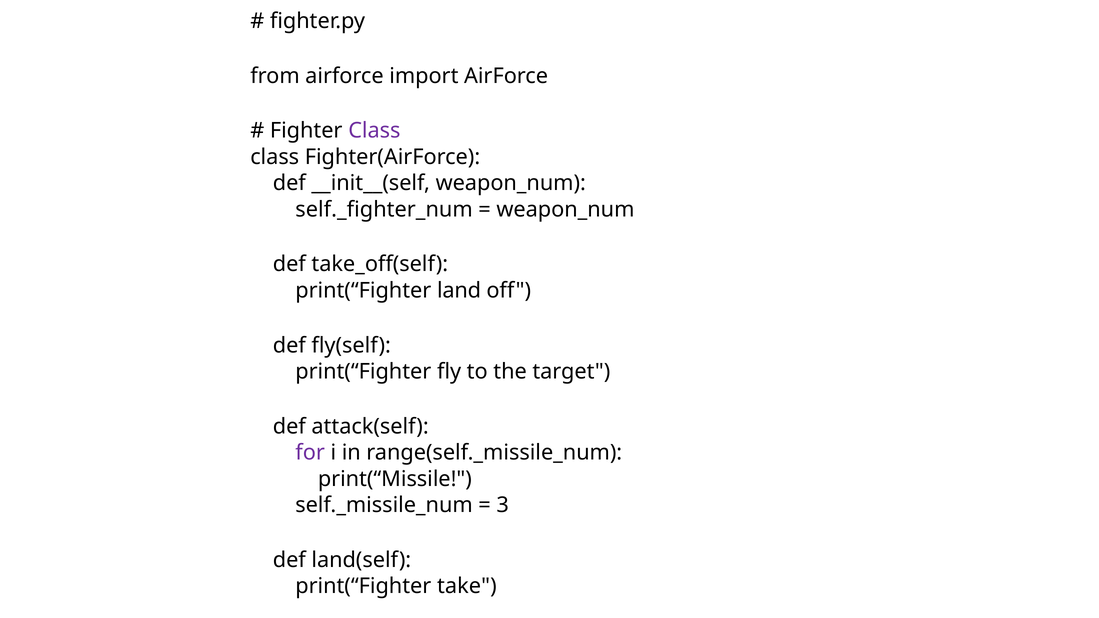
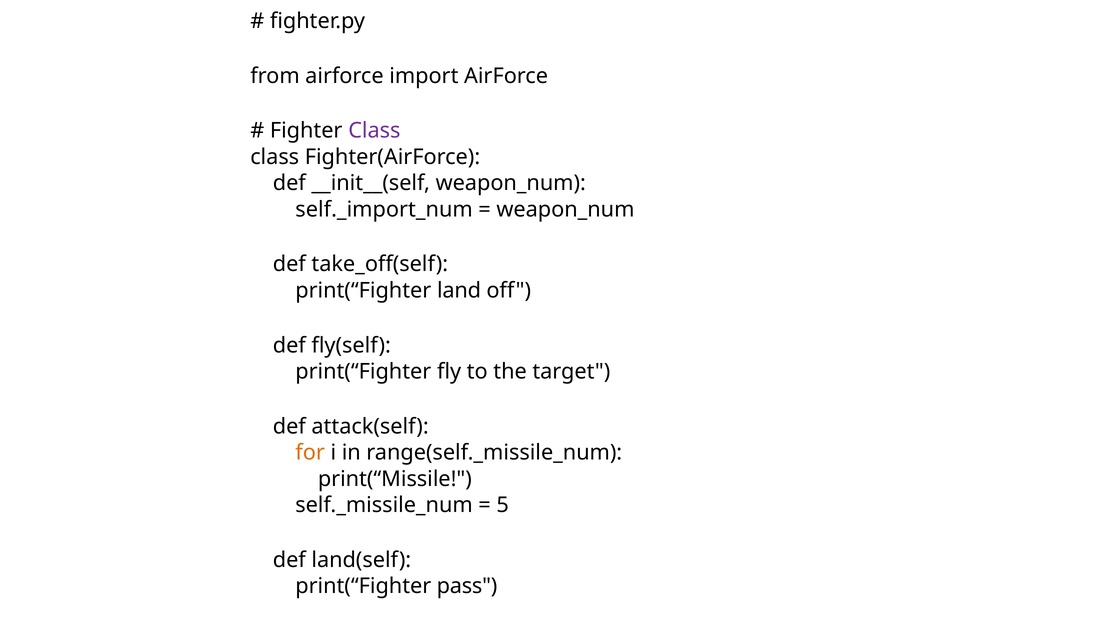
self._fighter_num: self._fighter_num -> self._import_num
for colour: purple -> orange
3: 3 -> 5
take: take -> pass
